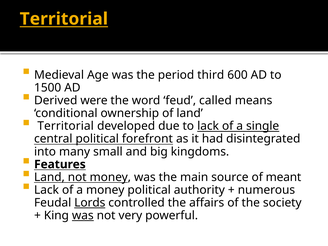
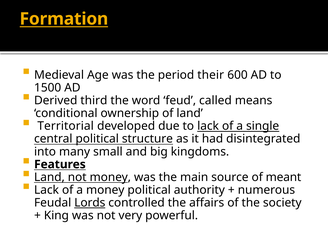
Territorial at (64, 19): Territorial -> Formation
third: third -> their
were: were -> third
forefront: forefront -> structure
was at (83, 216) underline: present -> none
